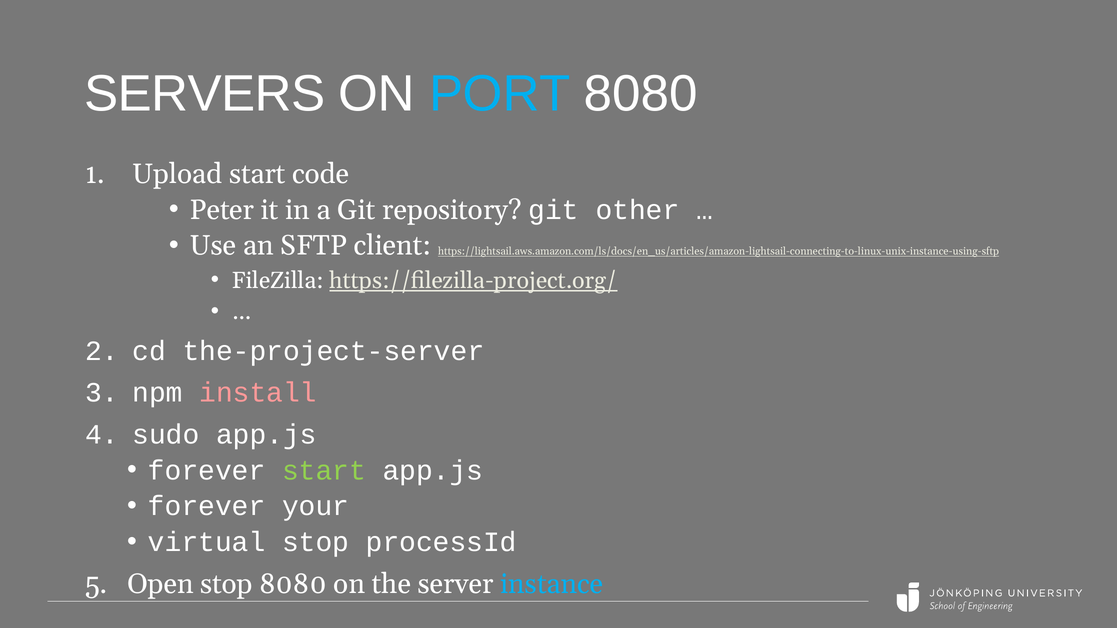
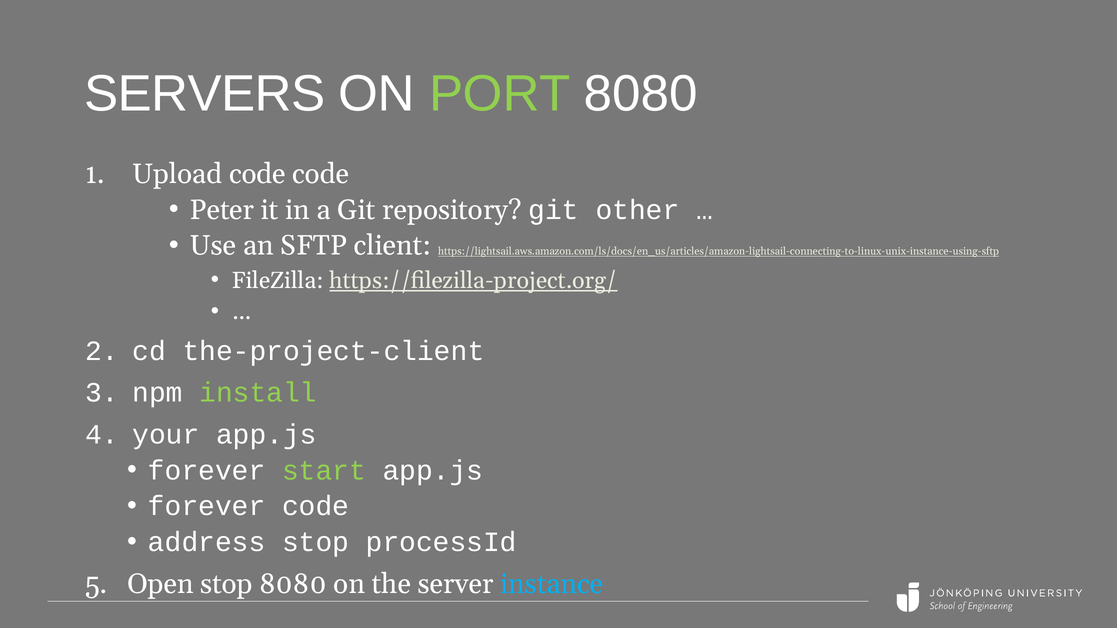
PORT colour: light blue -> light green
Upload start: start -> code
the-project-server: the-project-server -> the-project-client
install colour: pink -> light green
sudo: sudo -> your
forever your: your -> code
virtual: virtual -> address
